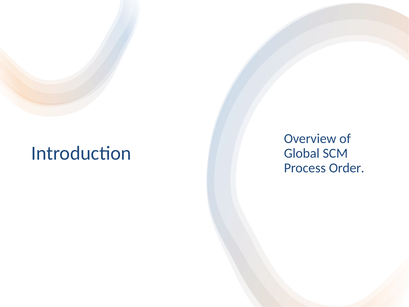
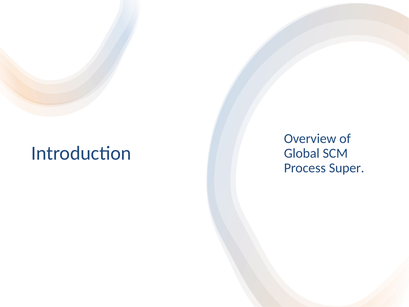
Order: Order -> Super
